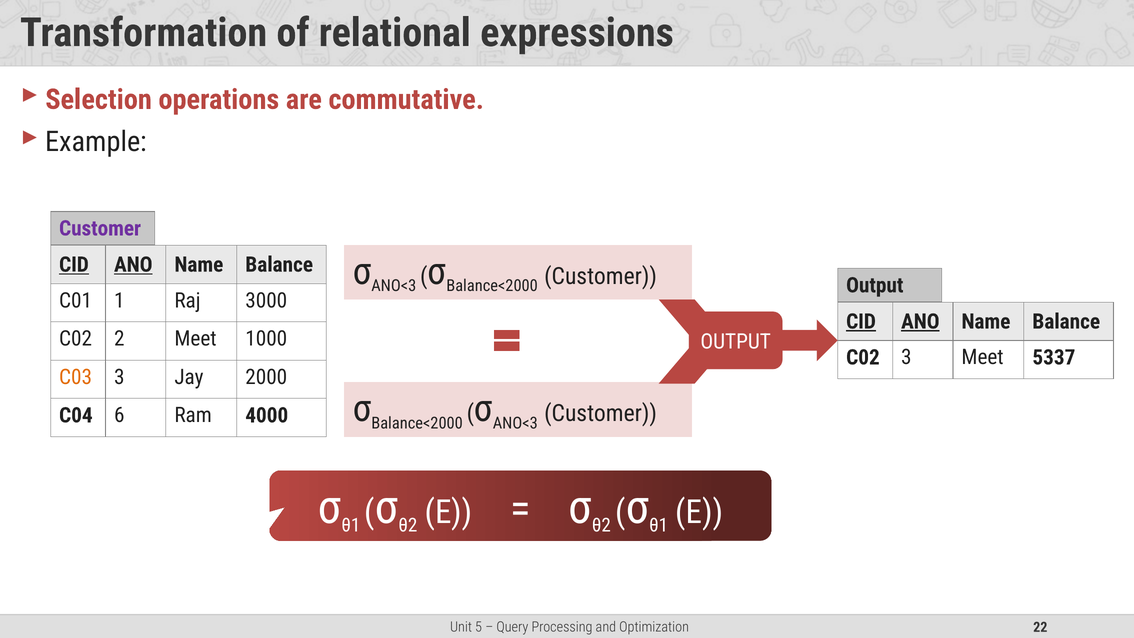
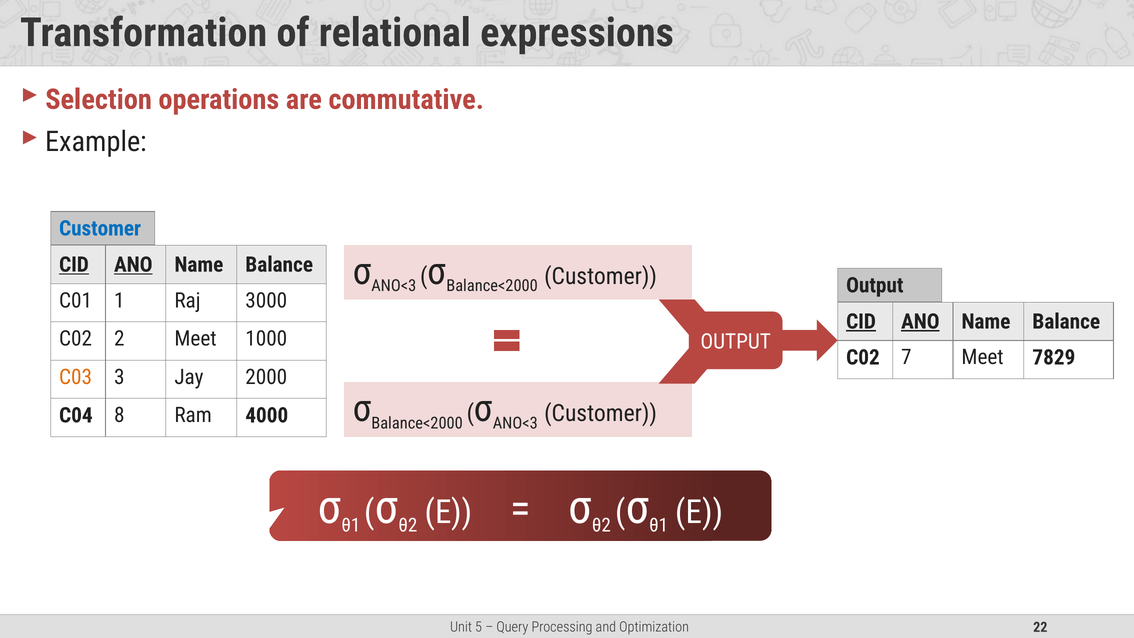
Customer at (100, 228) colour: purple -> blue
C02 3: 3 -> 7
5337: 5337 -> 7829
6: 6 -> 8
